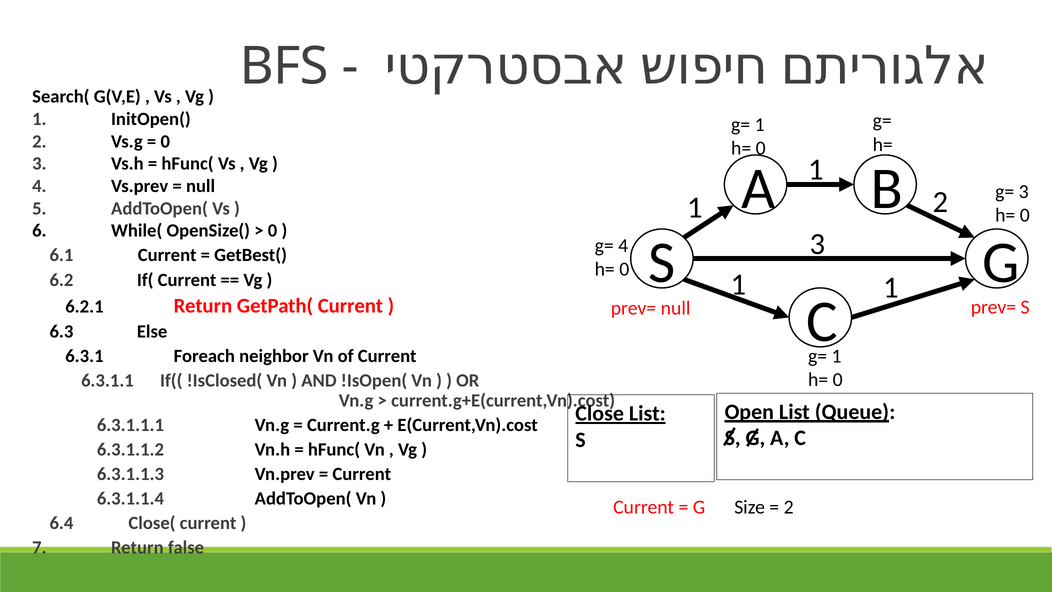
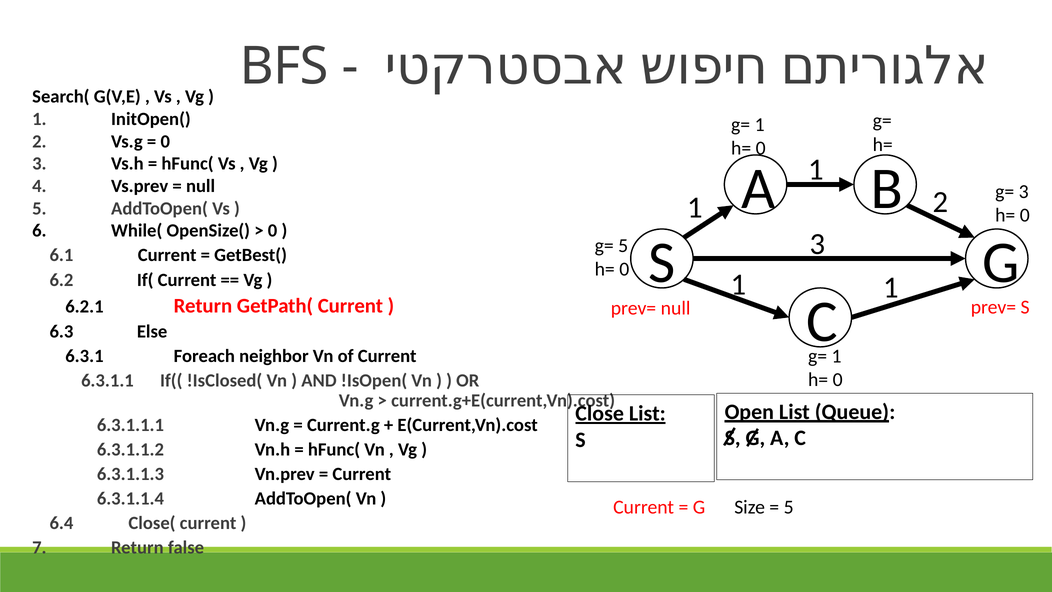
g= 4: 4 -> 5
2 at (789, 507): 2 -> 5
